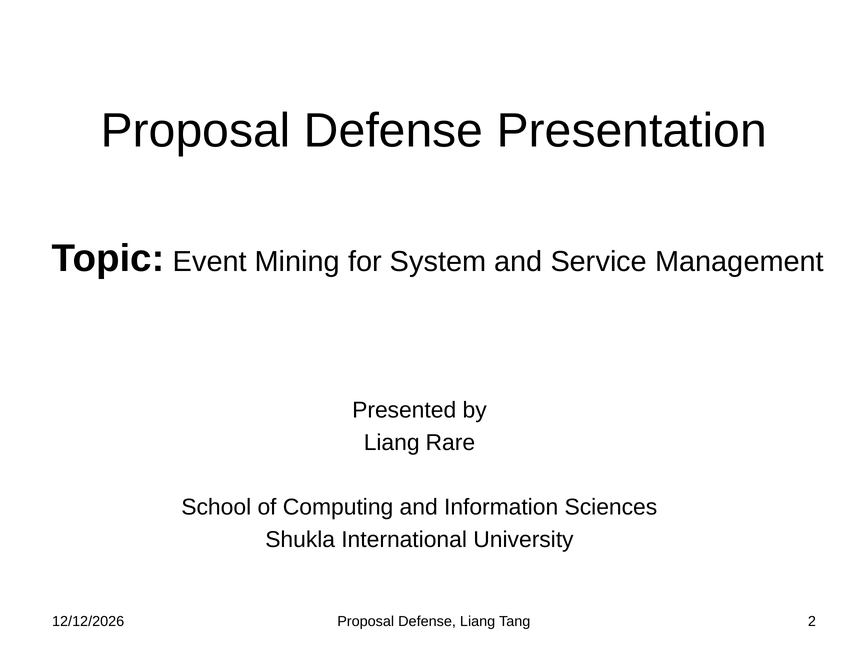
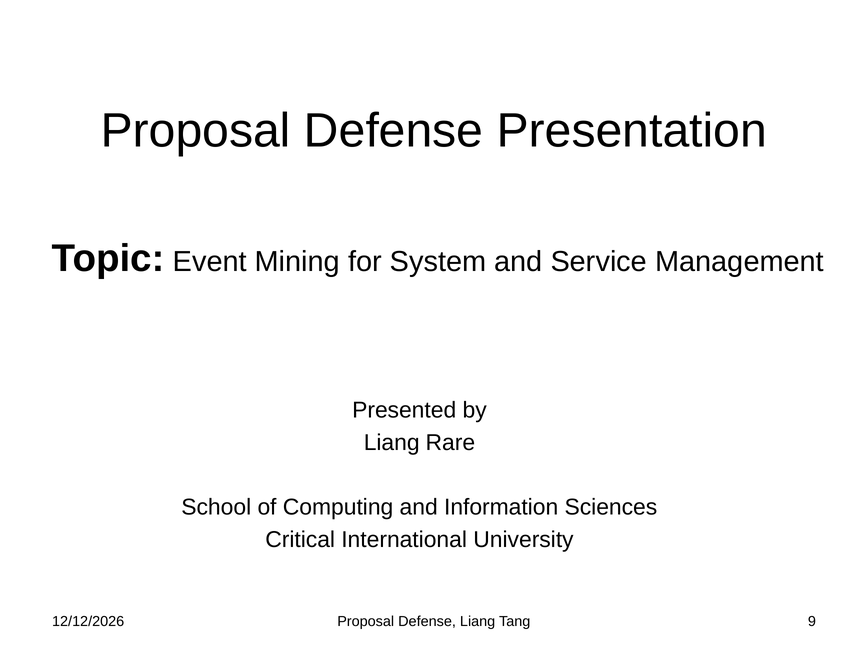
Shukla: Shukla -> Critical
2: 2 -> 9
